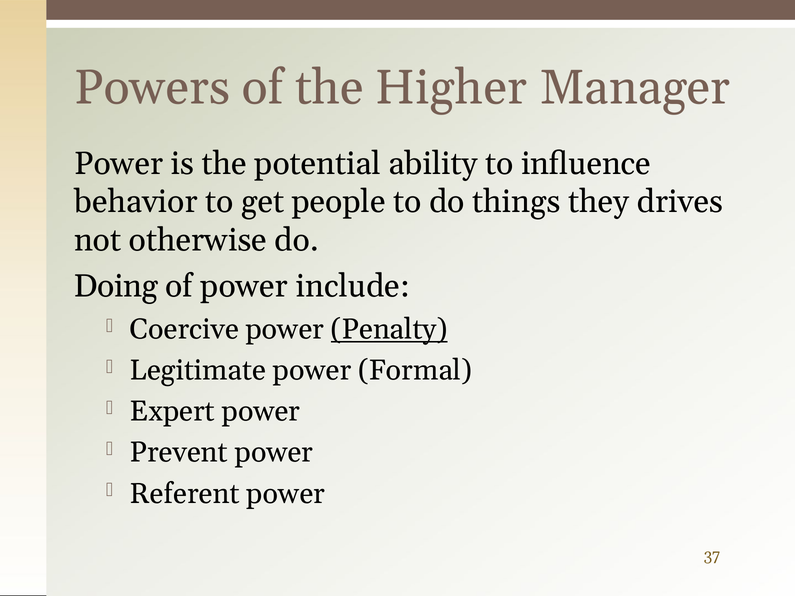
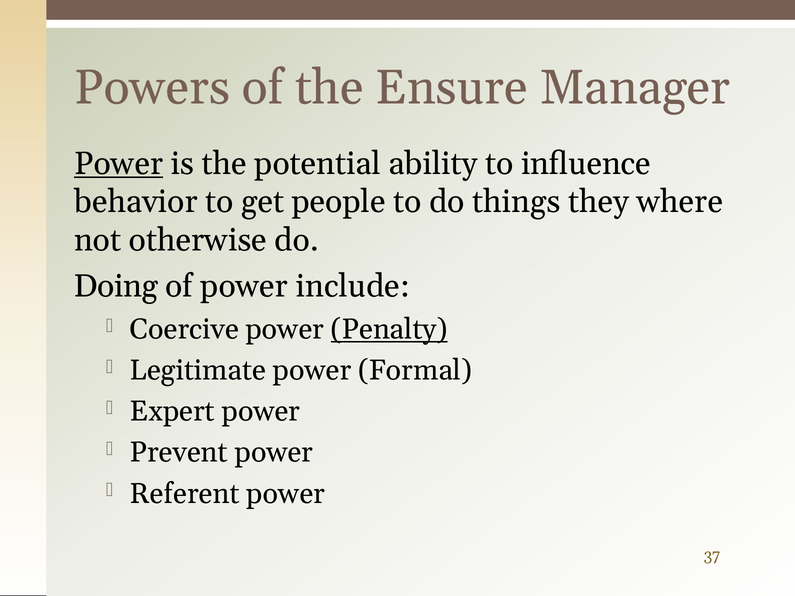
Higher: Higher -> Ensure
Power at (119, 164) underline: none -> present
drives: drives -> where
